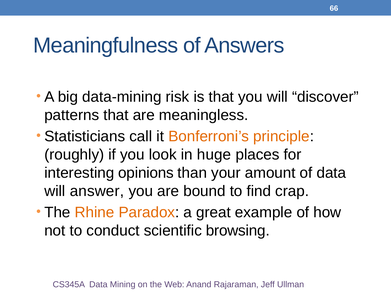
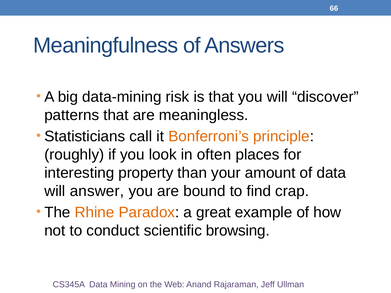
huge: huge -> often
opinions: opinions -> property
